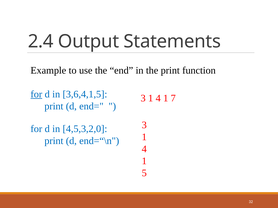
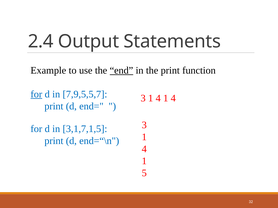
end underline: none -> present
3,6,4,1,5: 3,6,4,1,5 -> 7,9,5,5,7
4 1 7: 7 -> 4
4,5,3,2,0: 4,5,3,2,0 -> 3,1,7,1,5
